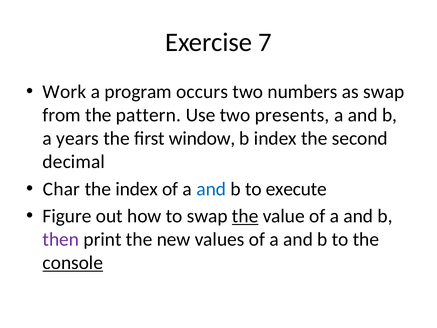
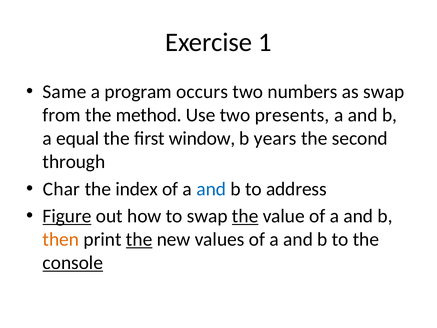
7: 7 -> 1
Work: Work -> Same
pattern: pattern -> method
years: years -> equal
b index: index -> years
decimal: decimal -> through
execute: execute -> address
Figure underline: none -> present
then colour: purple -> orange
the at (139, 239) underline: none -> present
